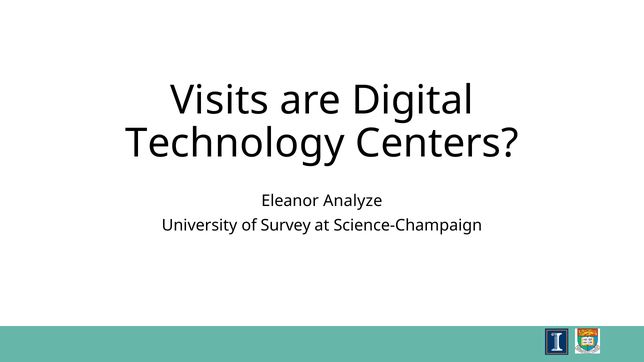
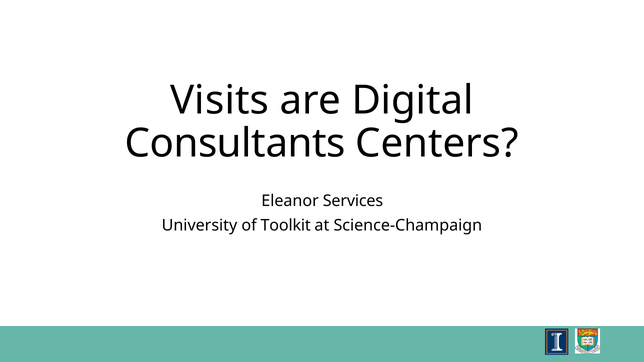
Technology: Technology -> Consultants
Analyze: Analyze -> Services
Survey: Survey -> Toolkit
